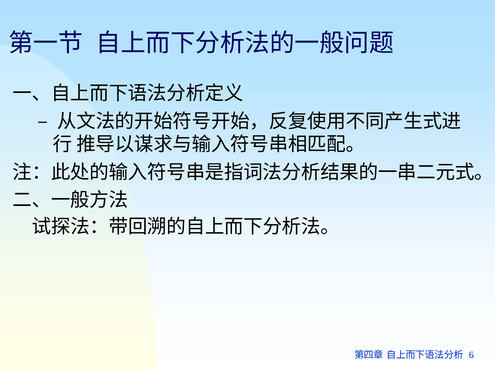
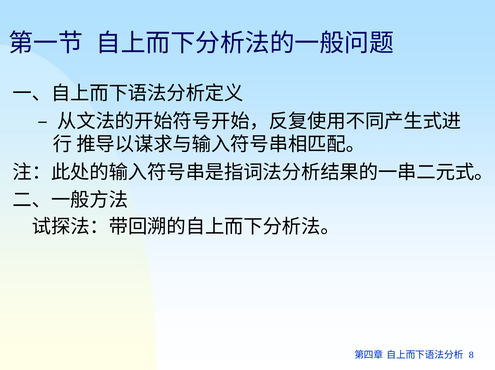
6: 6 -> 8
